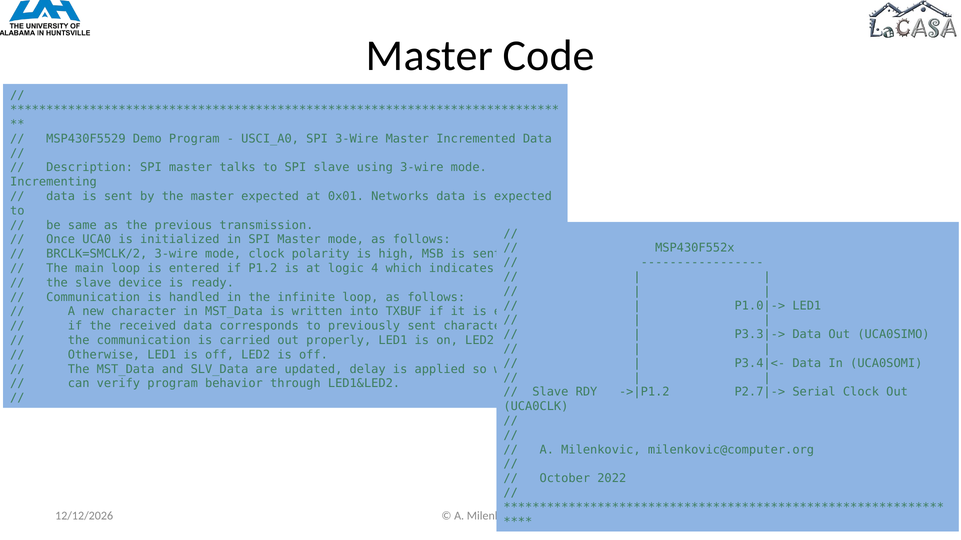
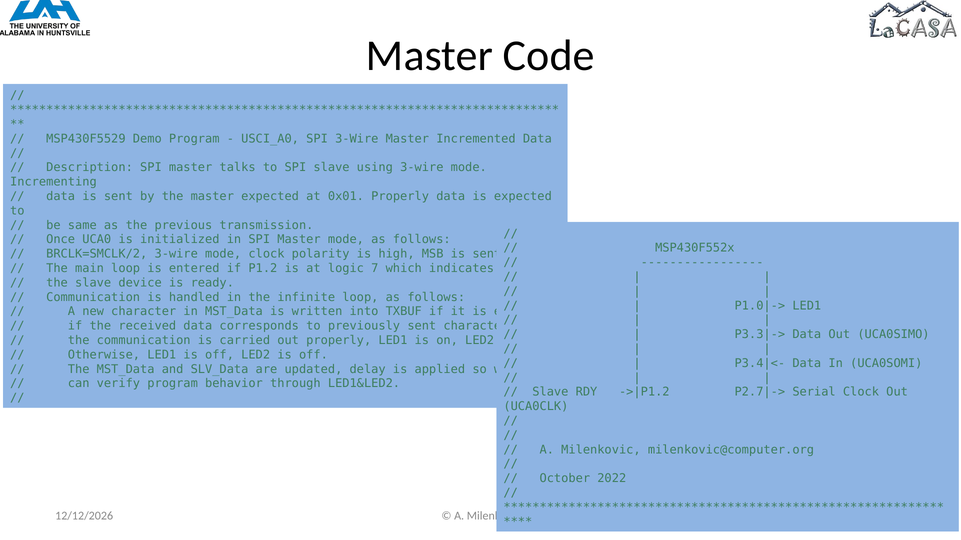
0x01 Networks: Networks -> Properly
4: 4 -> 7
